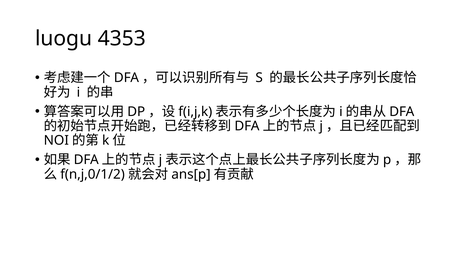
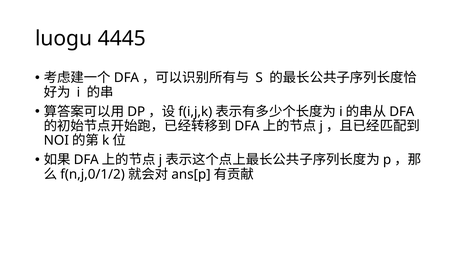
4353: 4353 -> 4445
